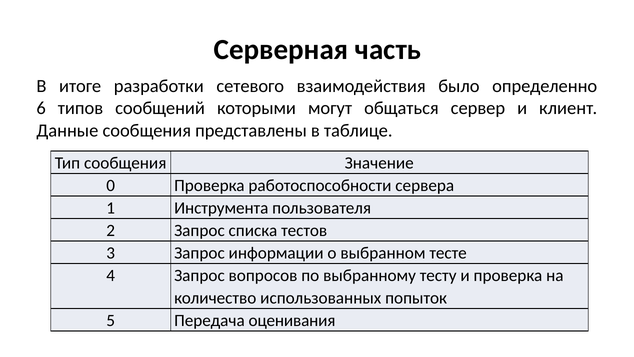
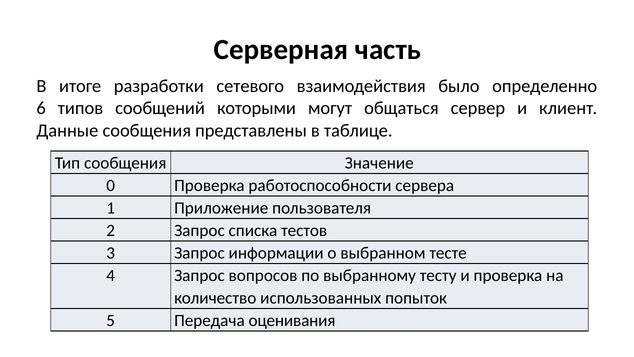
Инструмента: Инструмента -> Приложение
